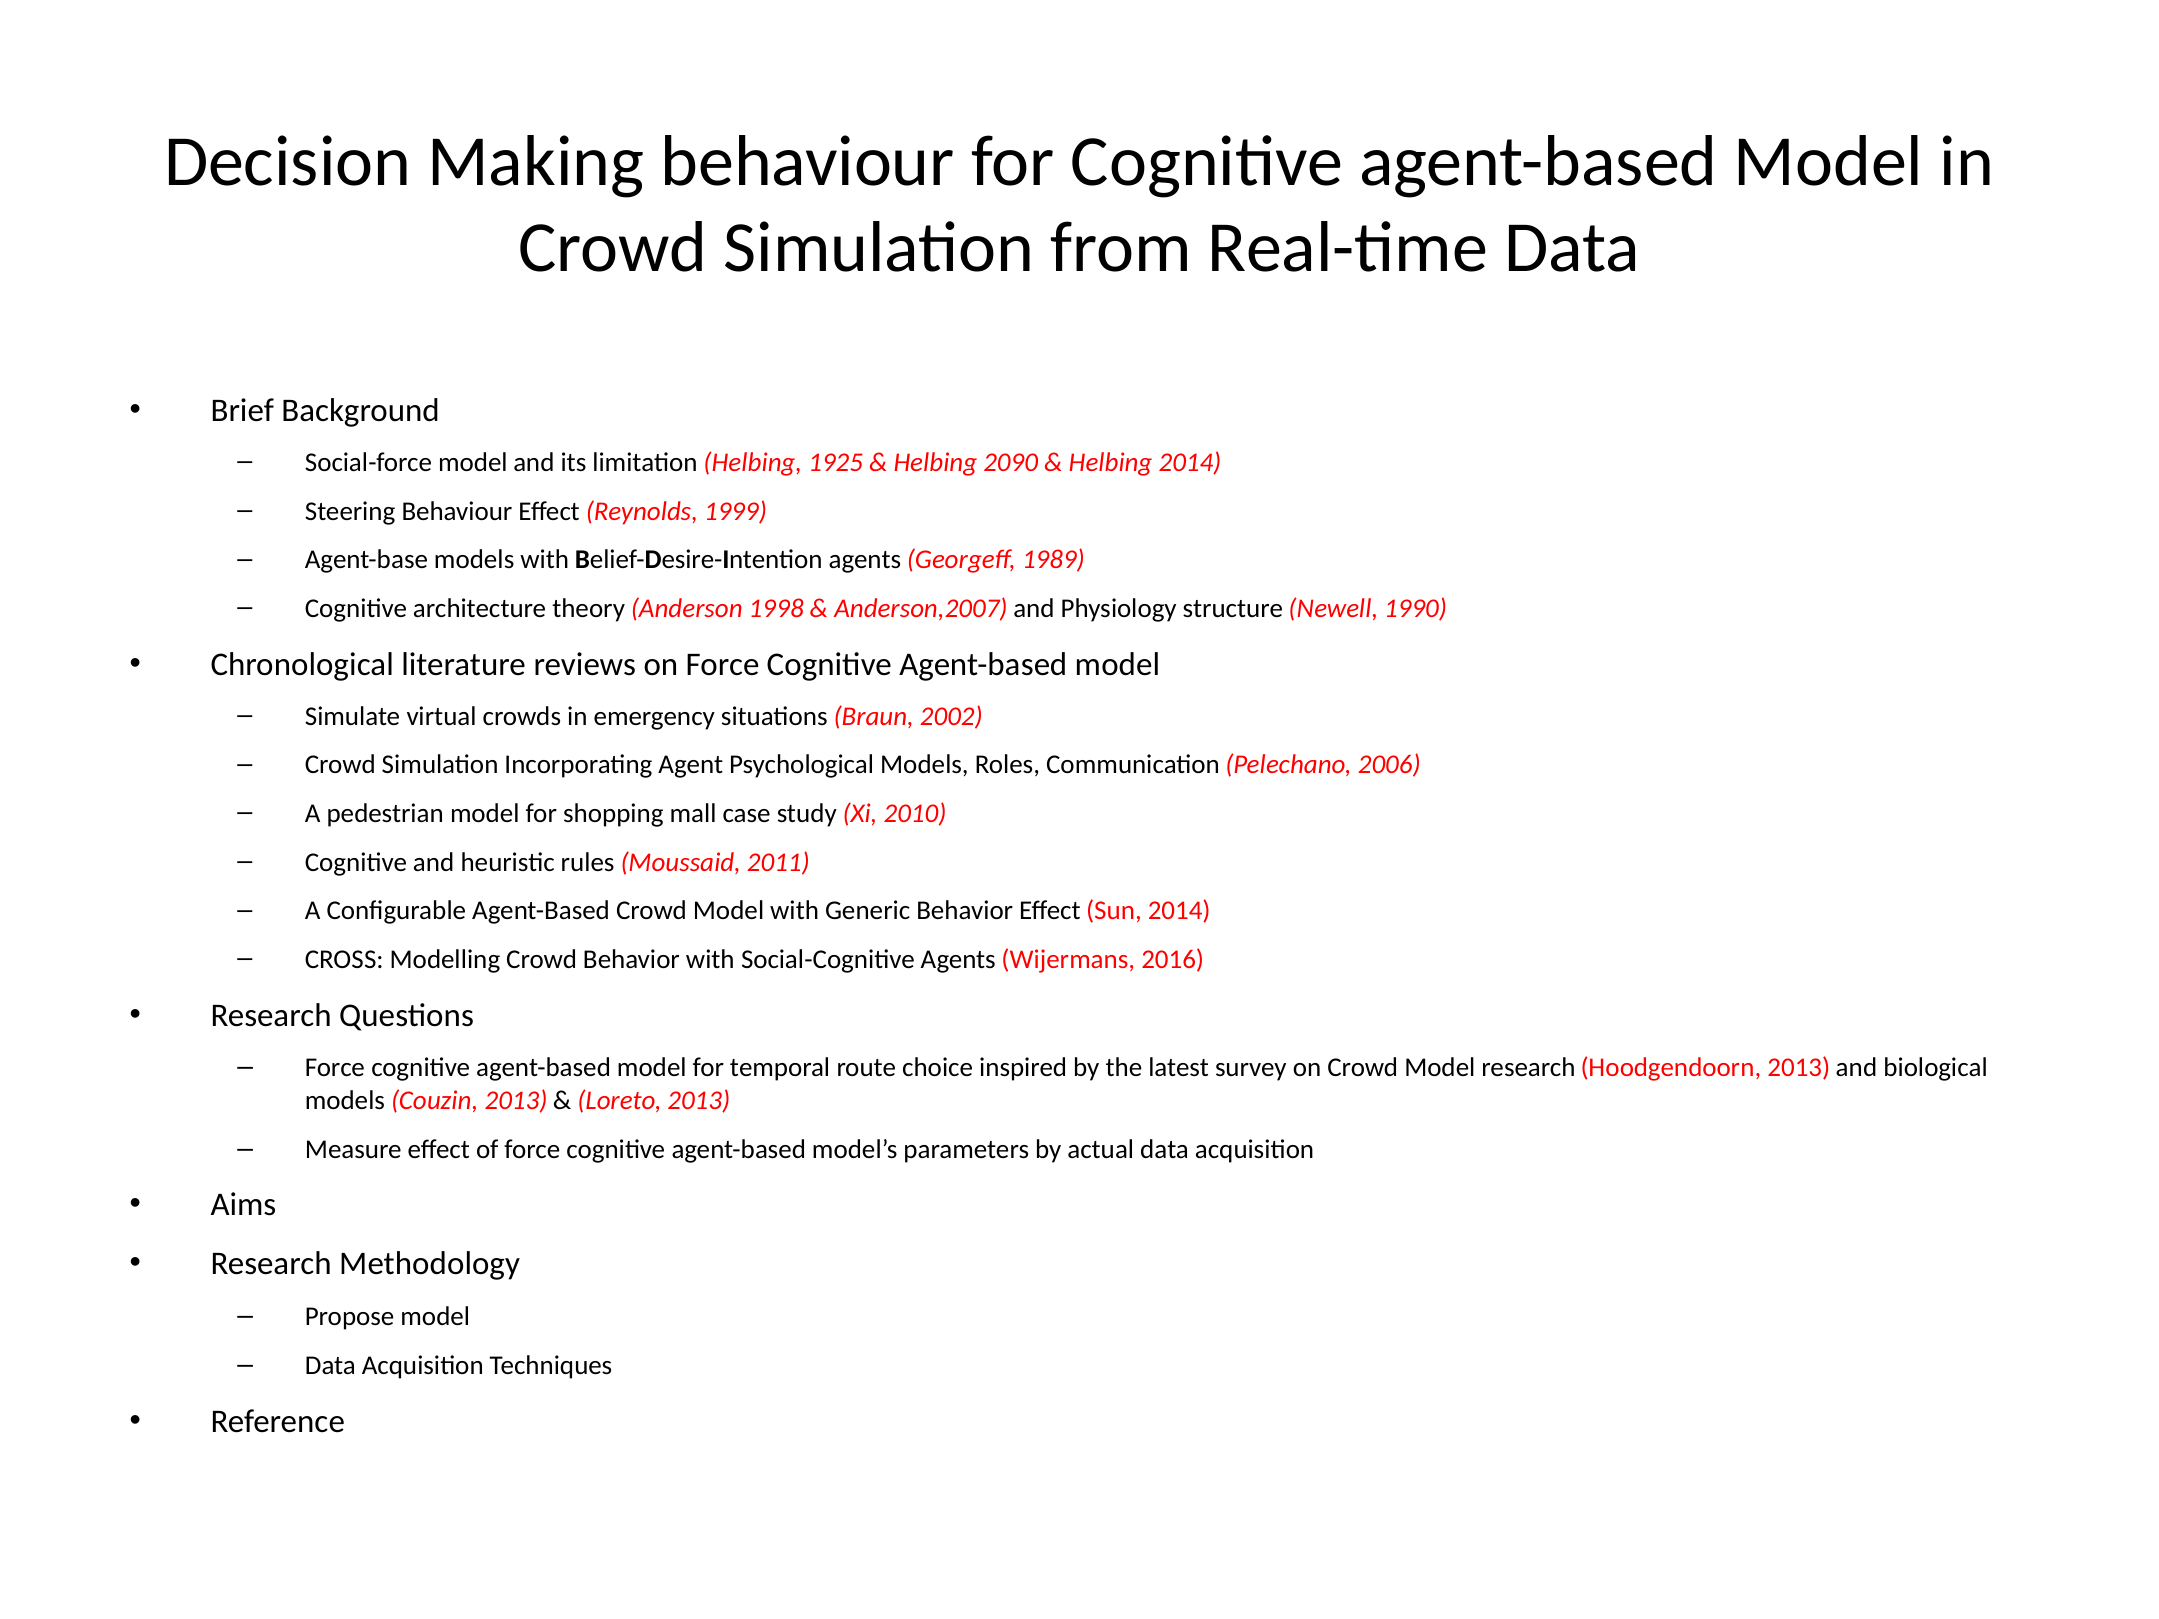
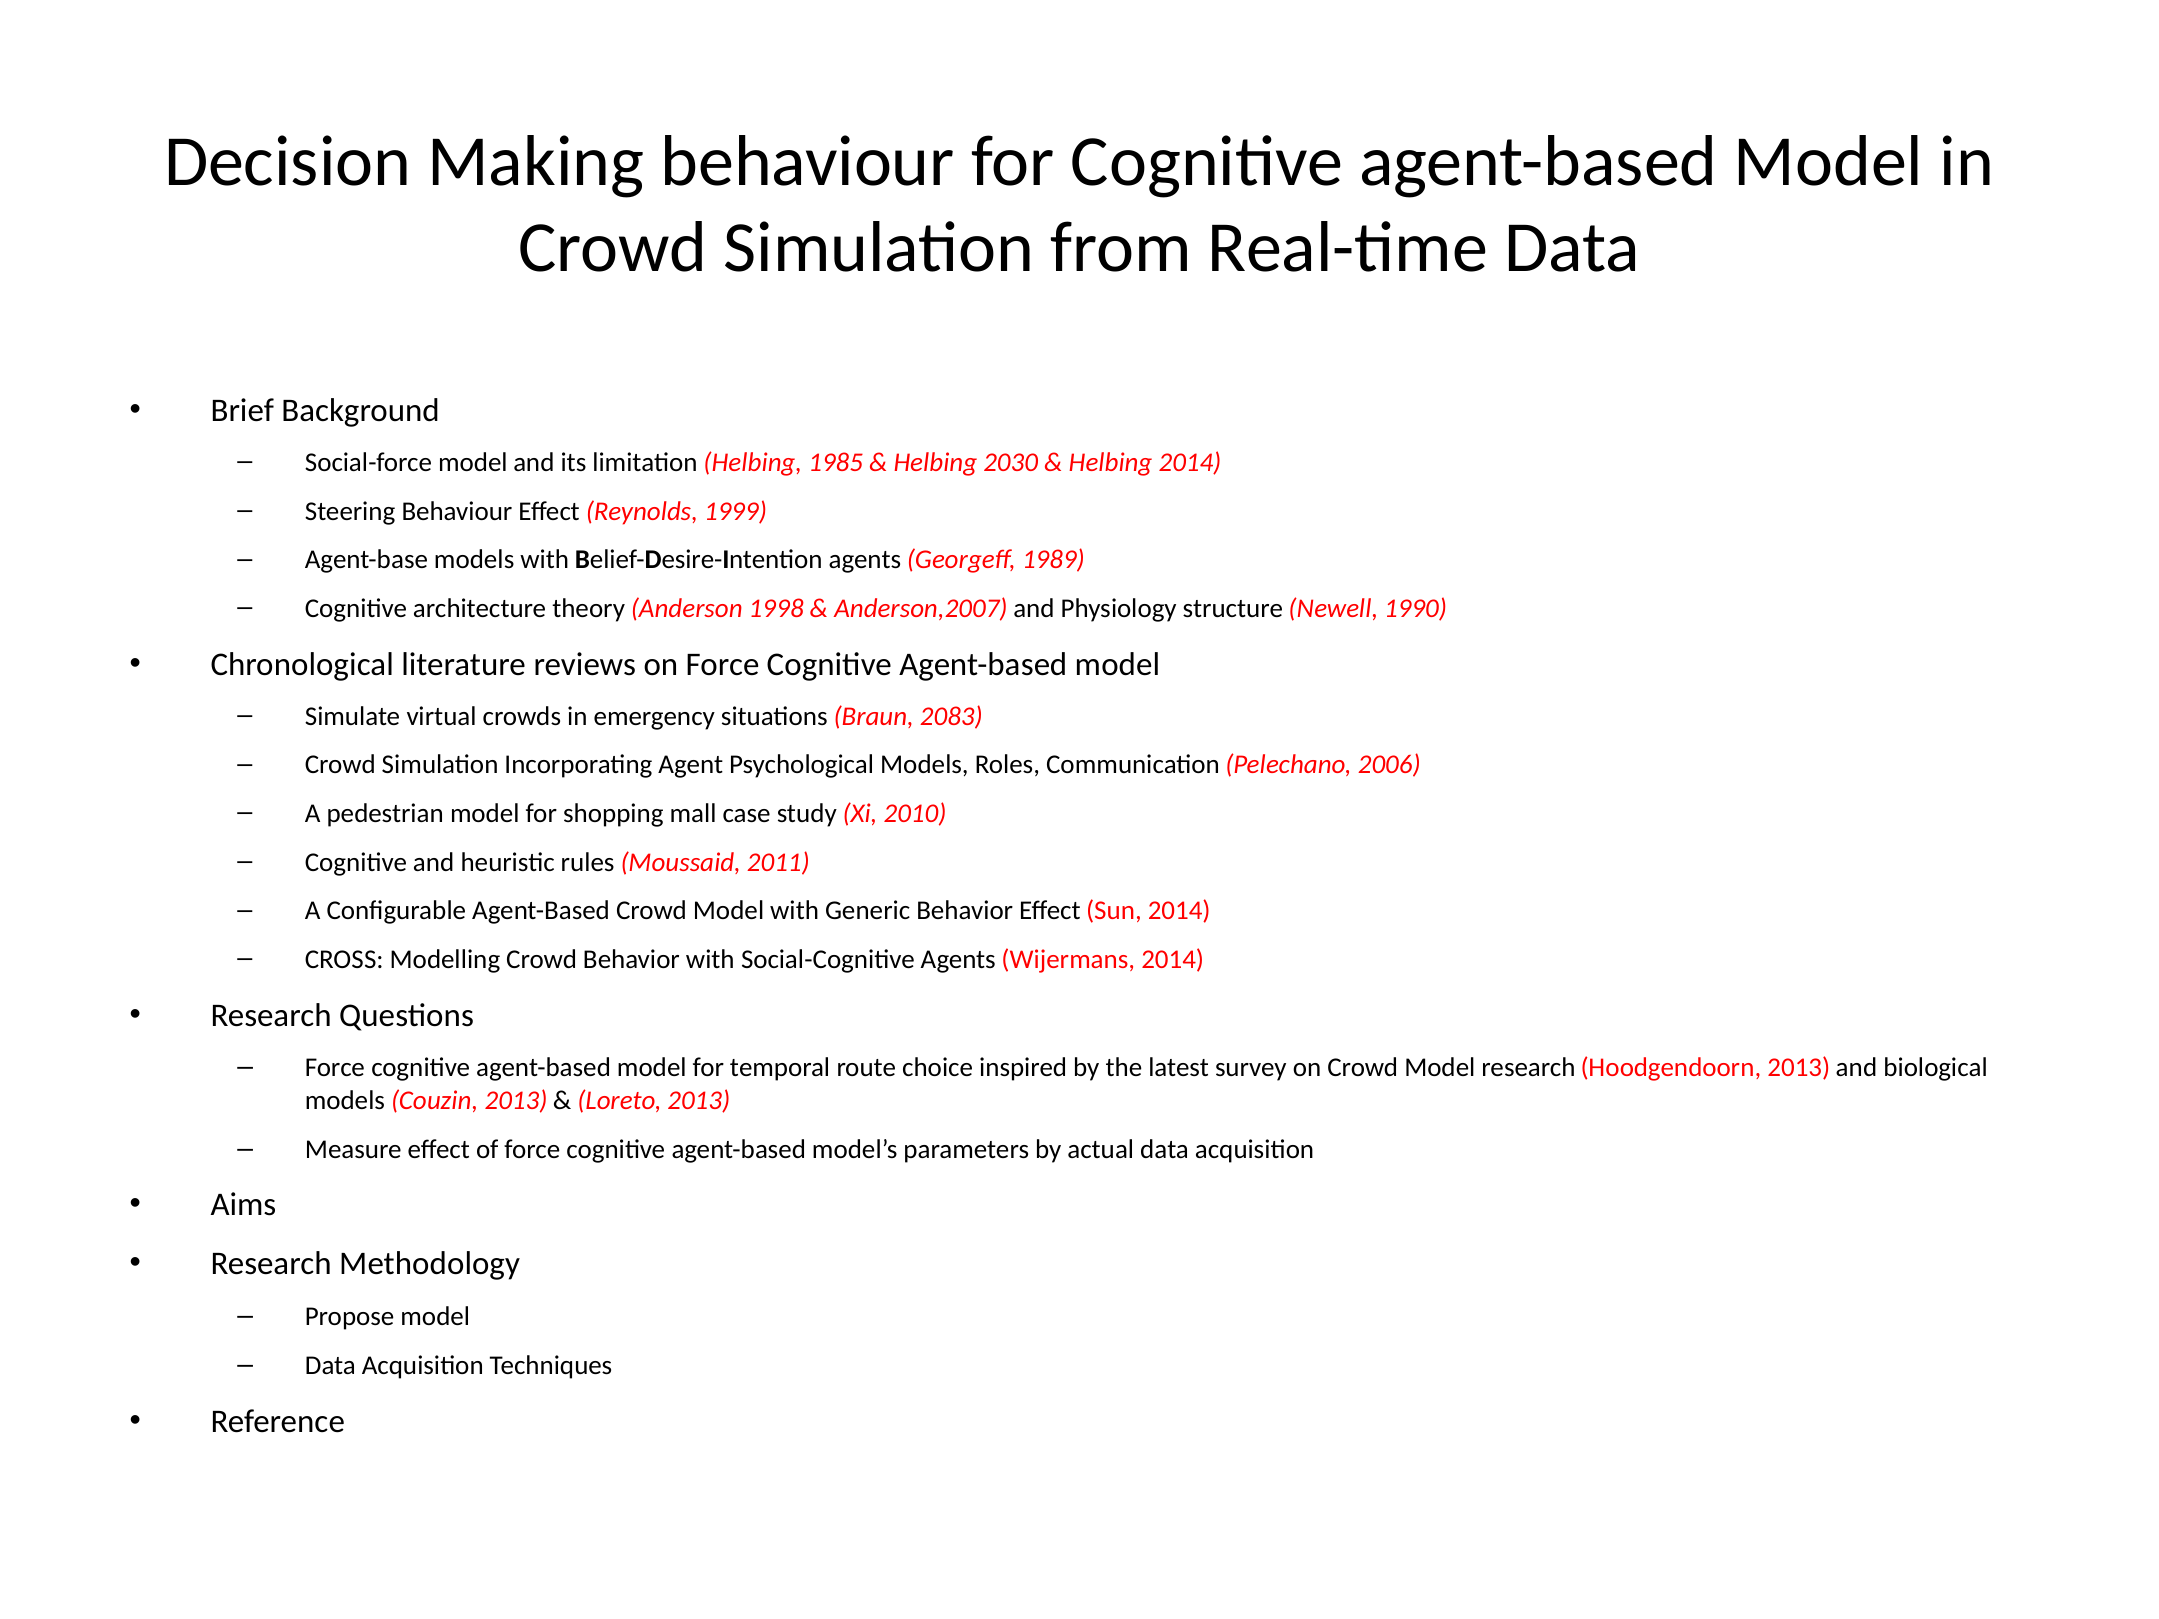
1925: 1925 -> 1985
2090: 2090 -> 2030
2002: 2002 -> 2083
Wijermans 2016: 2016 -> 2014
